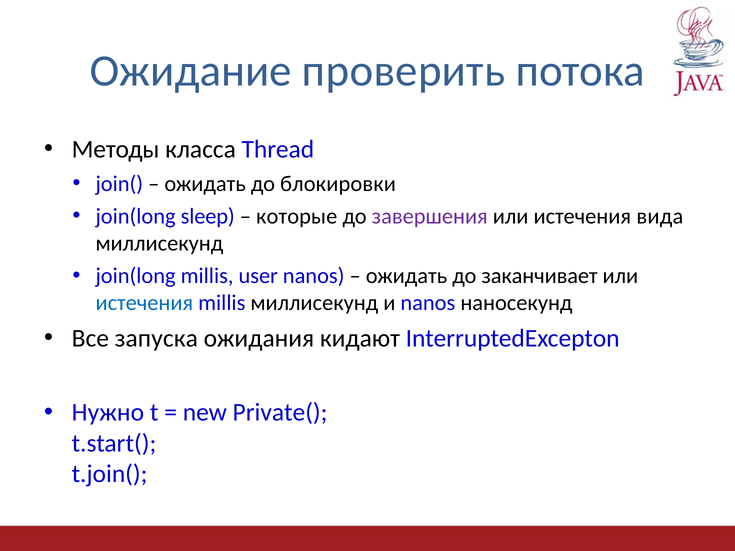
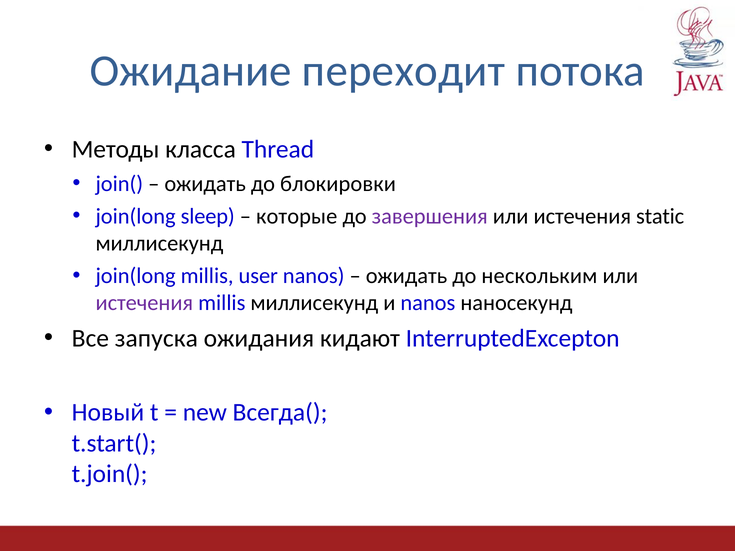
проверить: проверить -> переходит
вида: вида -> static
заканчивает: заканчивает -> нескольким
истечения at (144, 303) colour: blue -> purple
Нужно: Нужно -> Новый
Private(: Private( -> Всегда(
